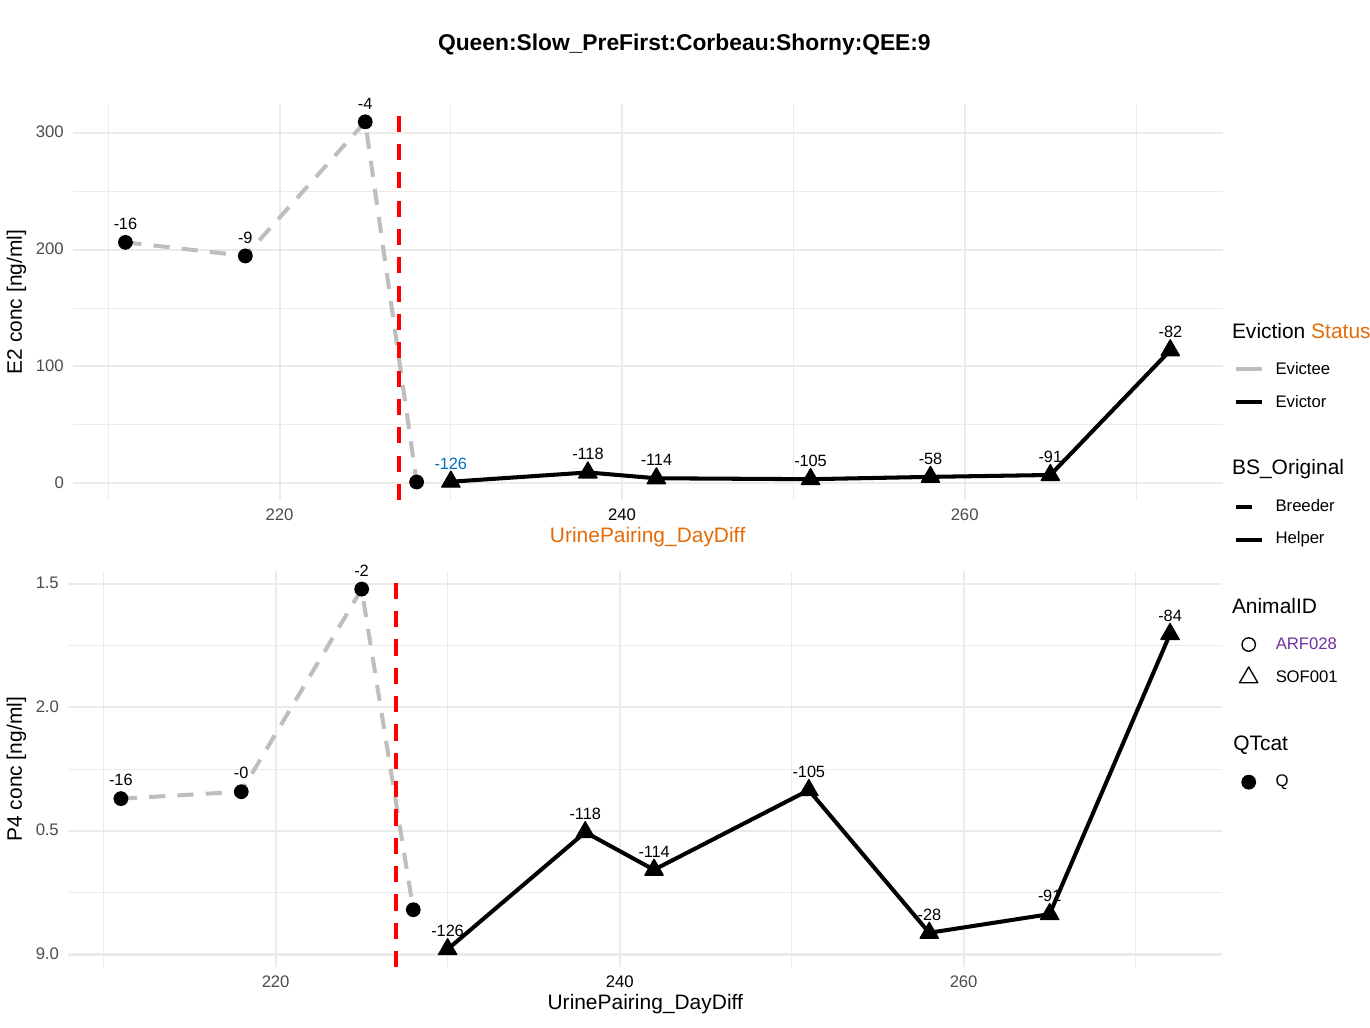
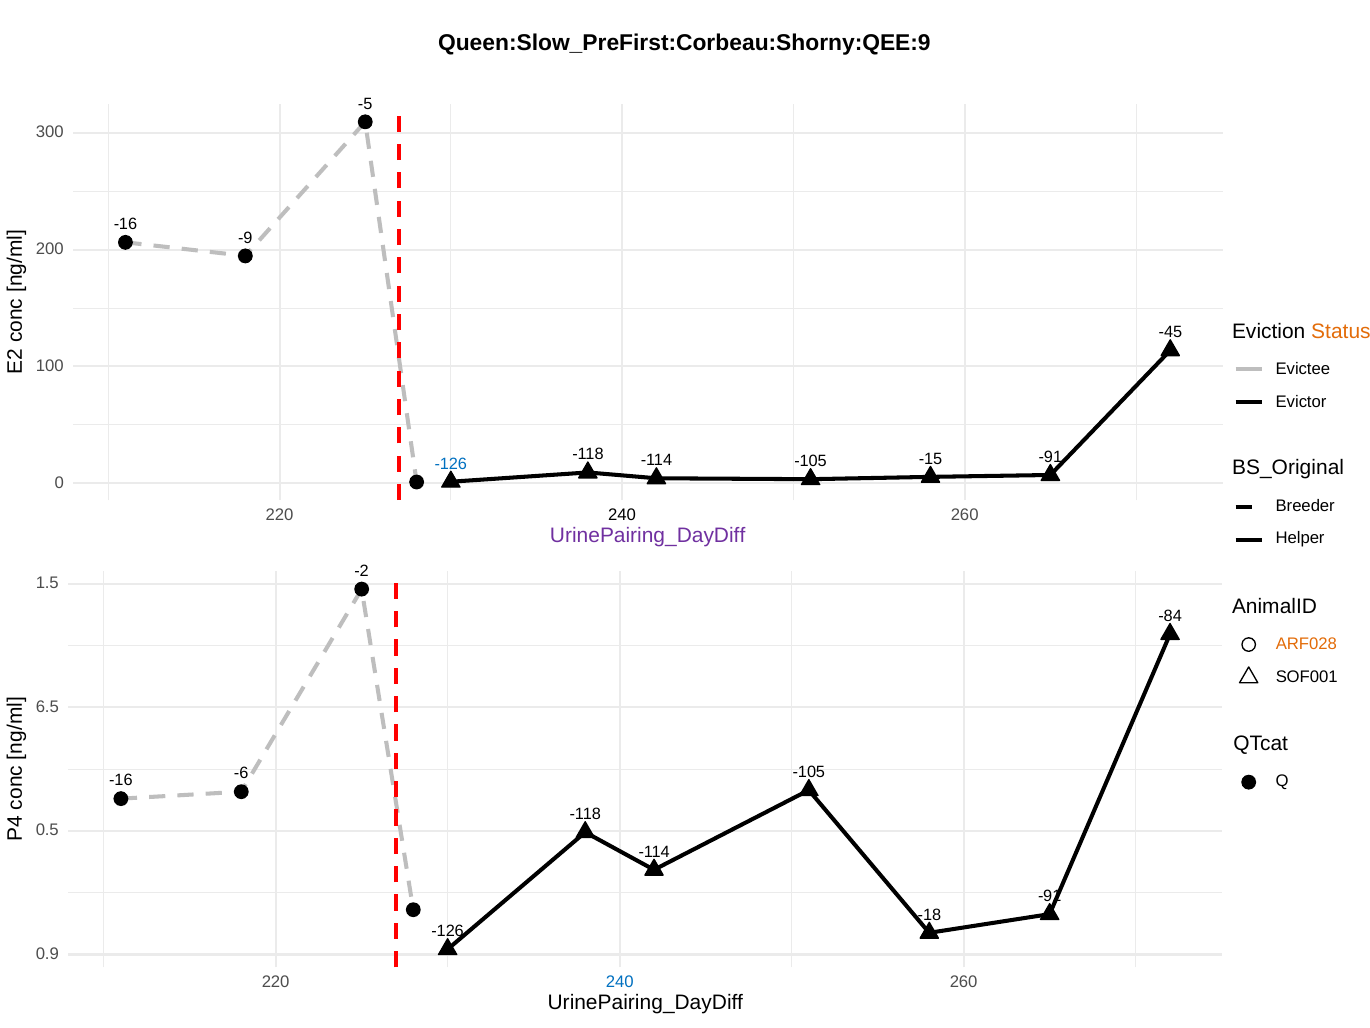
-4: -4 -> -5
-82: -82 -> -45
-58: -58 -> -15
UrinePairing_DayDiff at (648, 535) colour: orange -> purple
ARF028 colour: purple -> orange
2.0: 2.0 -> 6.5
-0: -0 -> -6
-28: -28 -> -18
9.0: 9.0 -> 0.9
240 at (620, 982) colour: black -> blue
